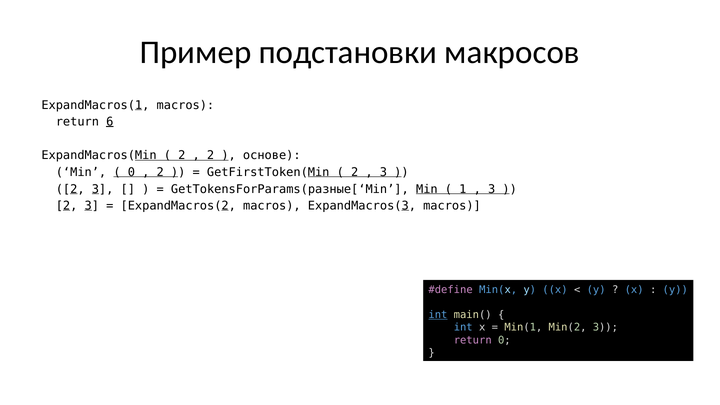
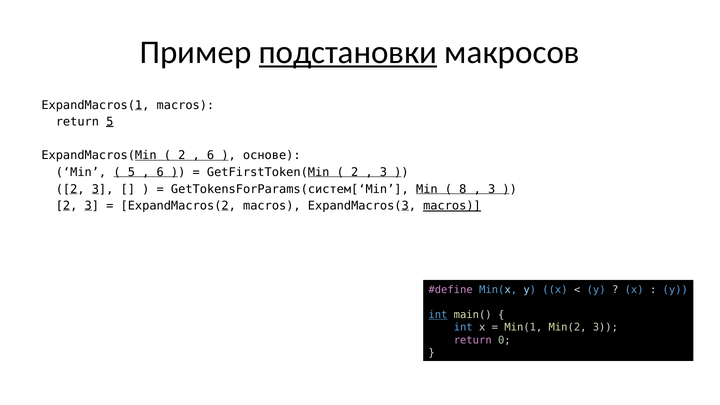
подстановки underline: none -> present
return 6: 6 -> 5
2 at (211, 156): 2 -> 6
0 at (131, 172): 0 -> 5
2 at (160, 172): 2 -> 6
GetTokensForParams(разные[‘Min: GetTokensForParams(разные[‘Min -> GetTokensForParams(систем[‘Min
1: 1 -> 8
macros at (452, 206) underline: none -> present
